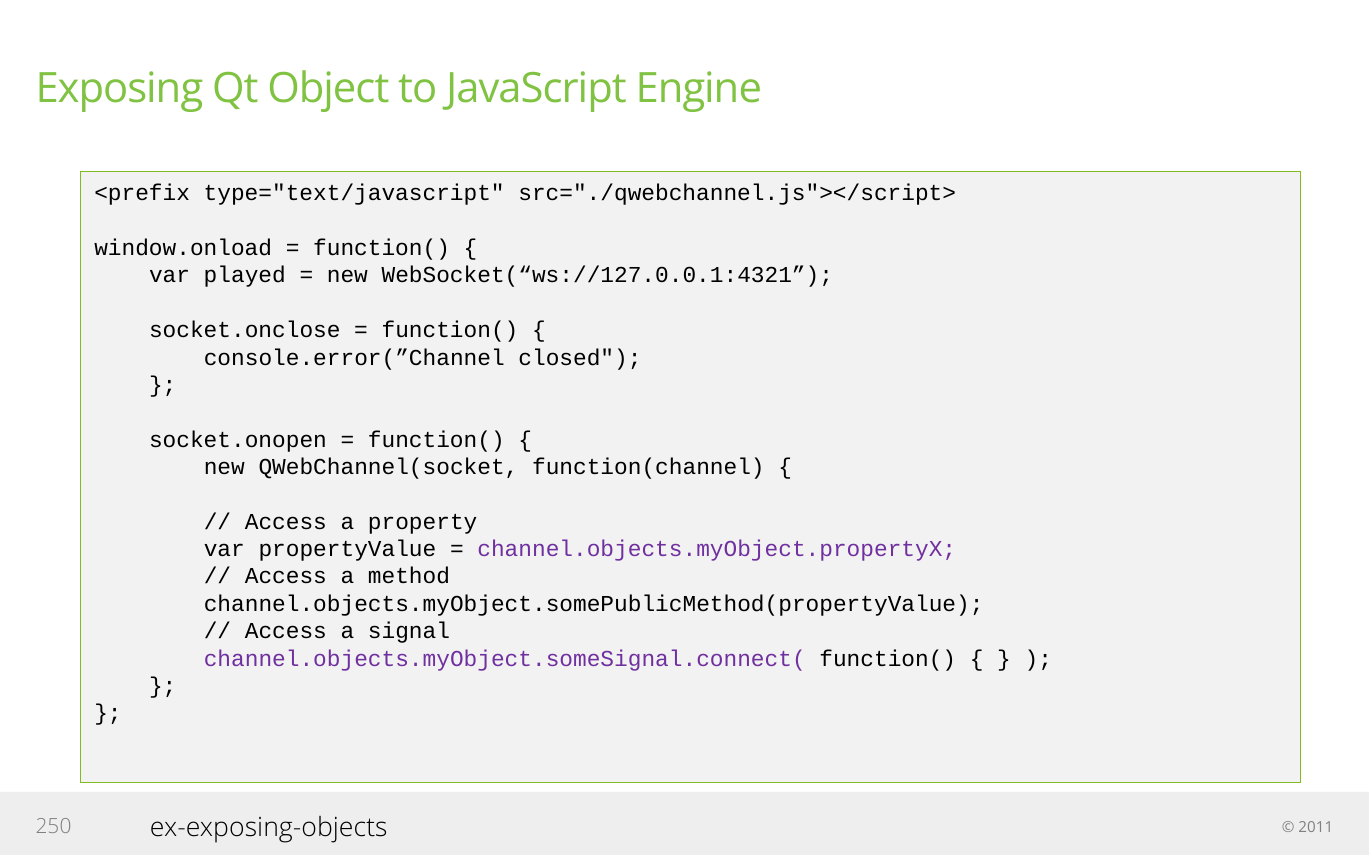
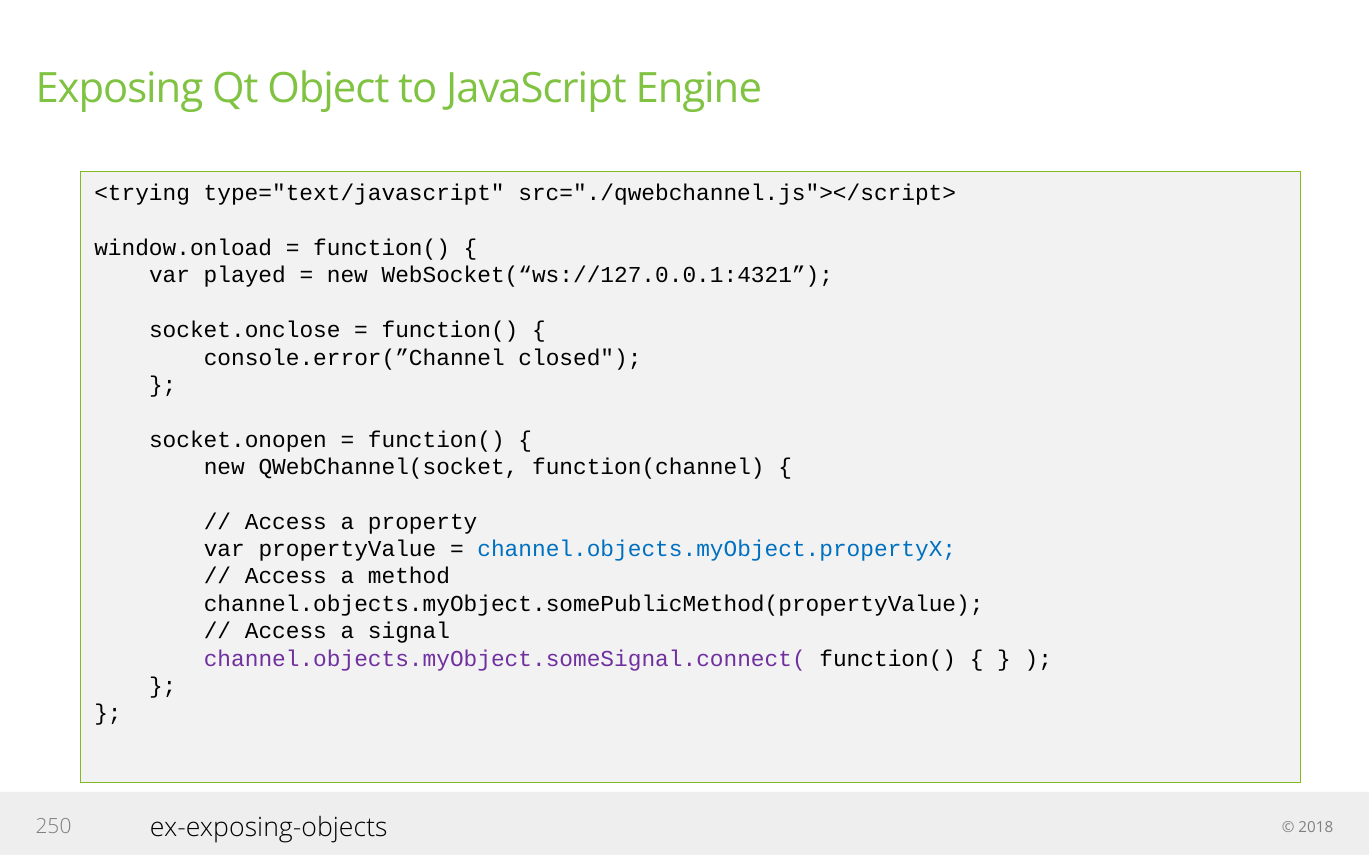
<prefix: <prefix -> <trying
channel.objects.myObject.propertyX colour: purple -> blue
2011: 2011 -> 2018
